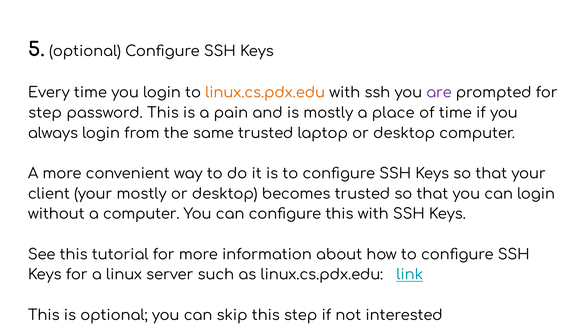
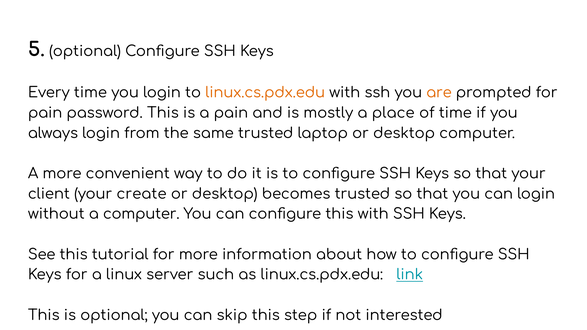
are colour: purple -> orange
step at (45, 113): step -> pain
your mostly: mostly -> create
